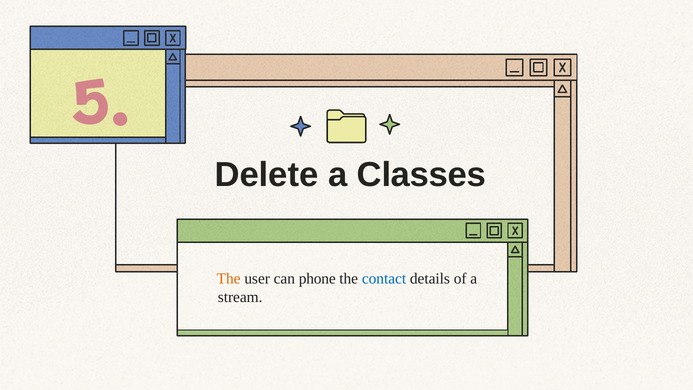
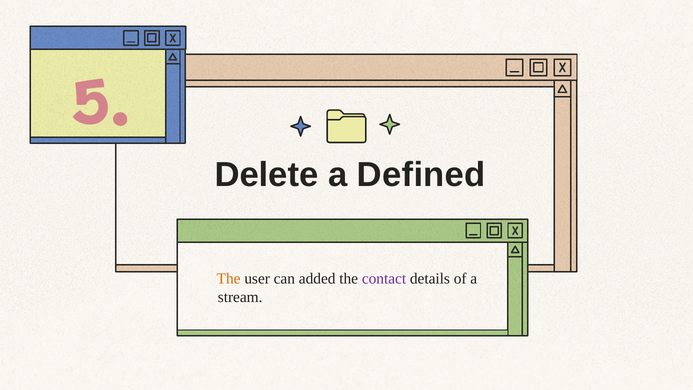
Classes: Classes -> Defined
phone: phone -> added
contact colour: blue -> purple
